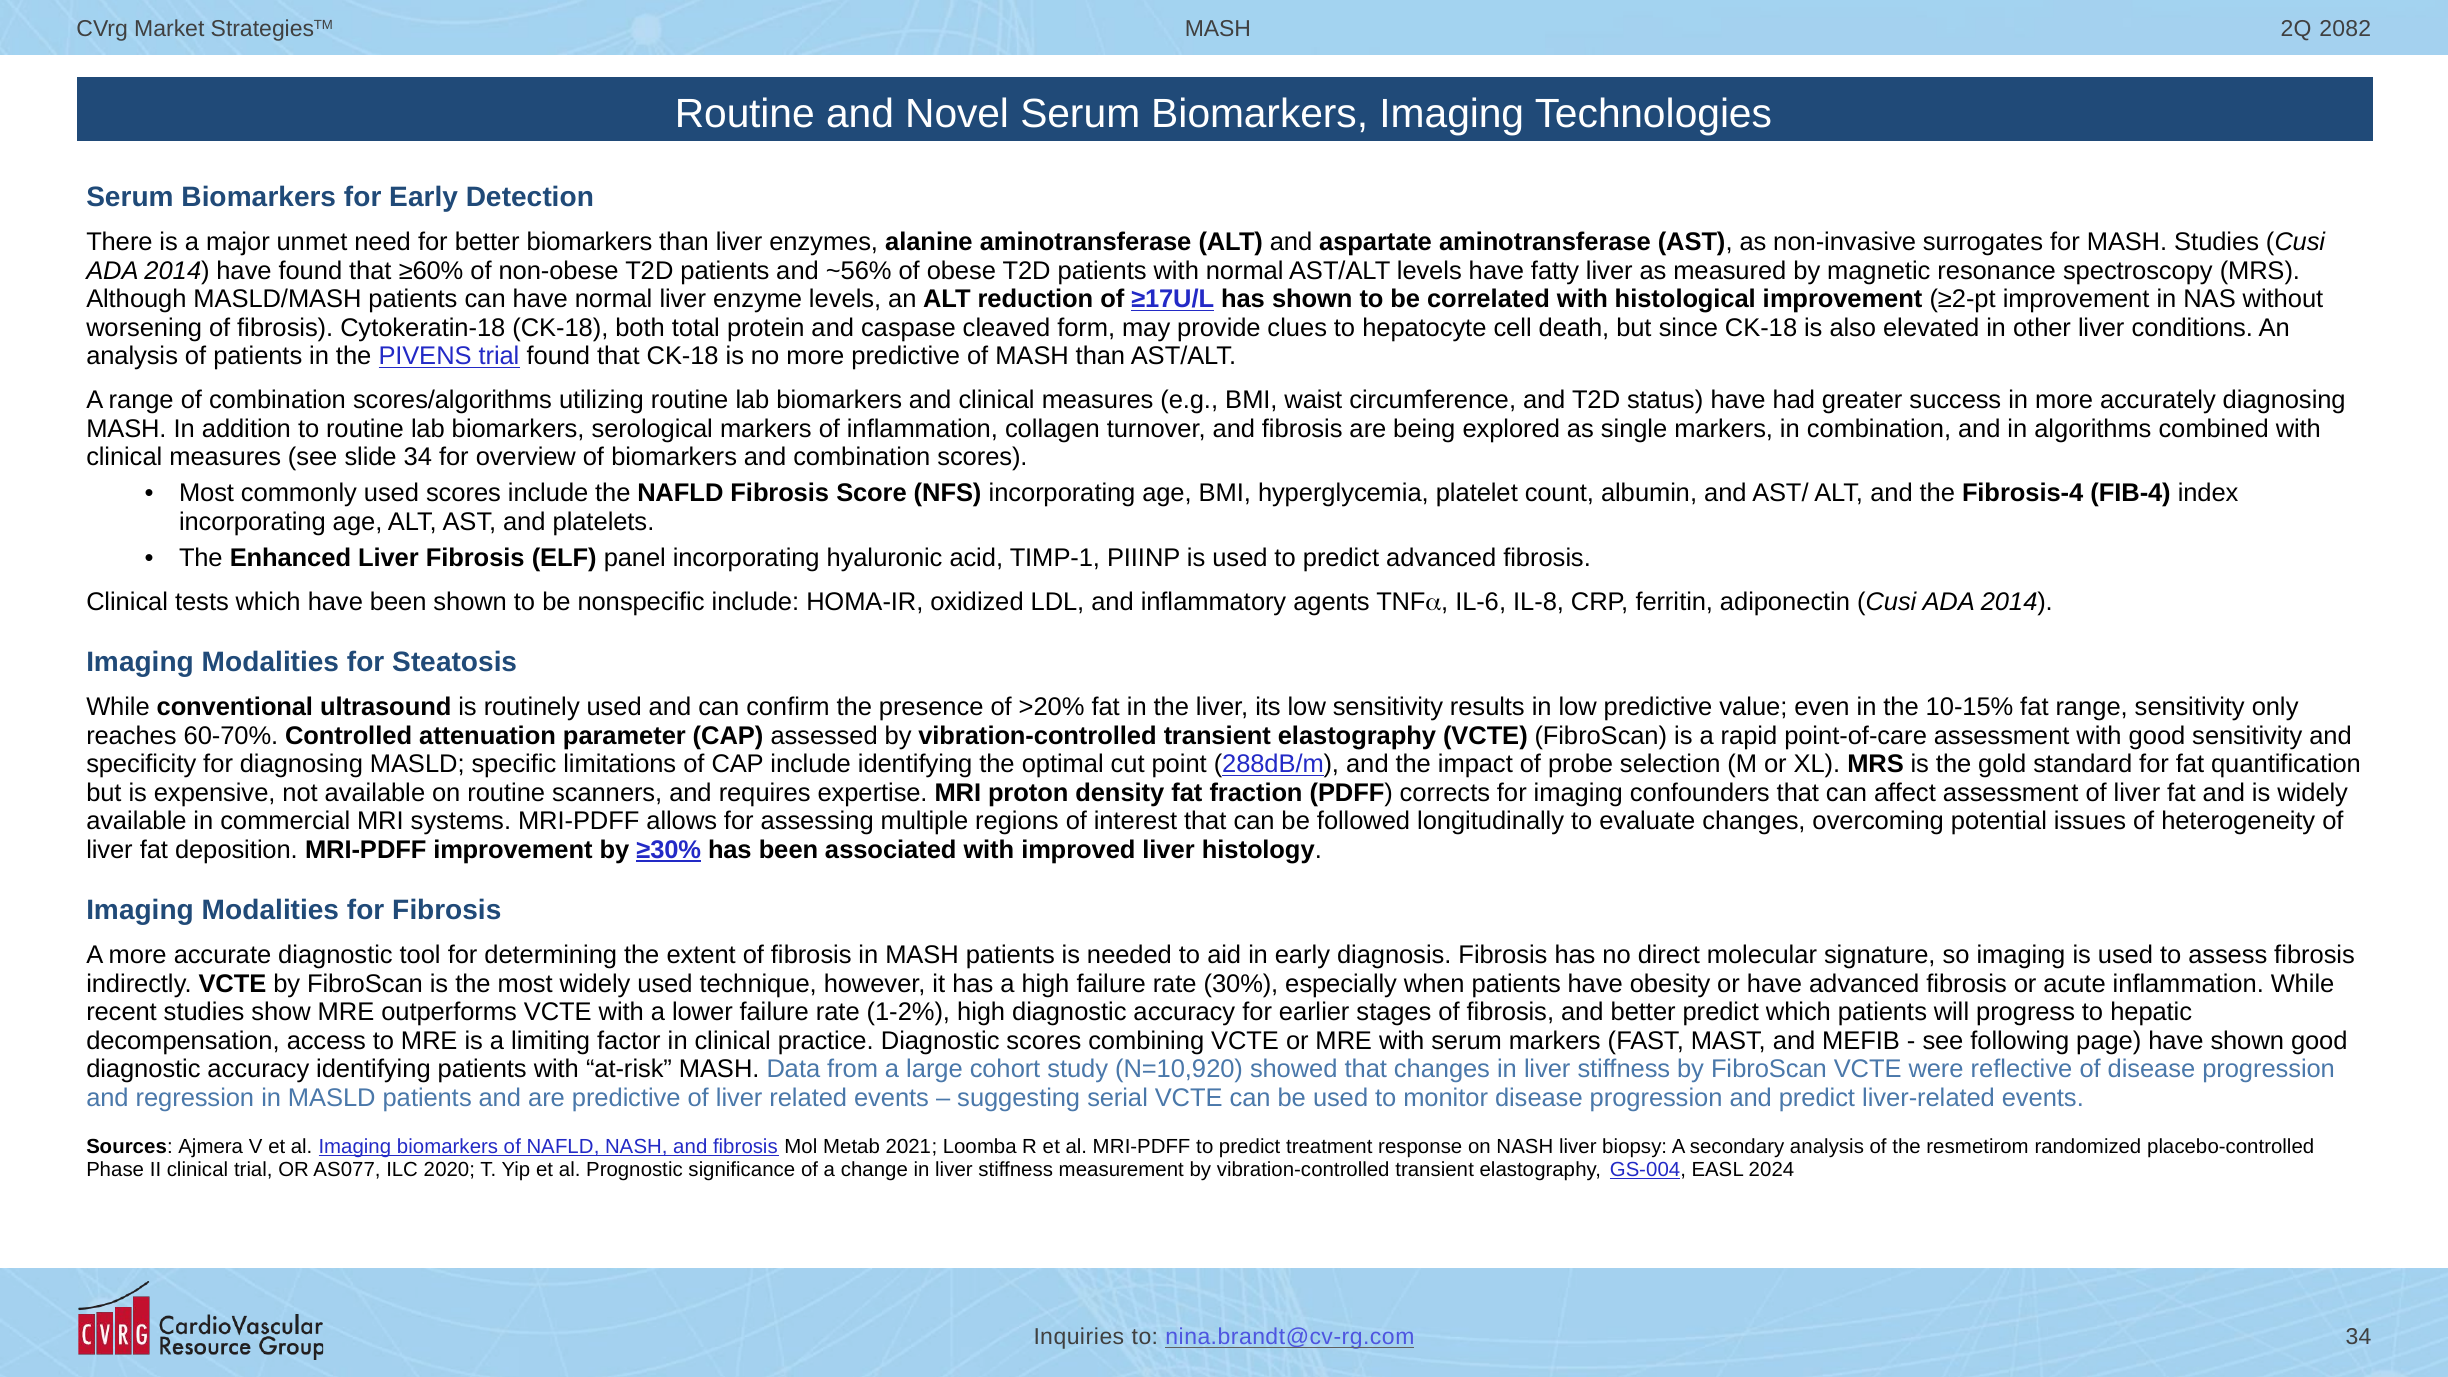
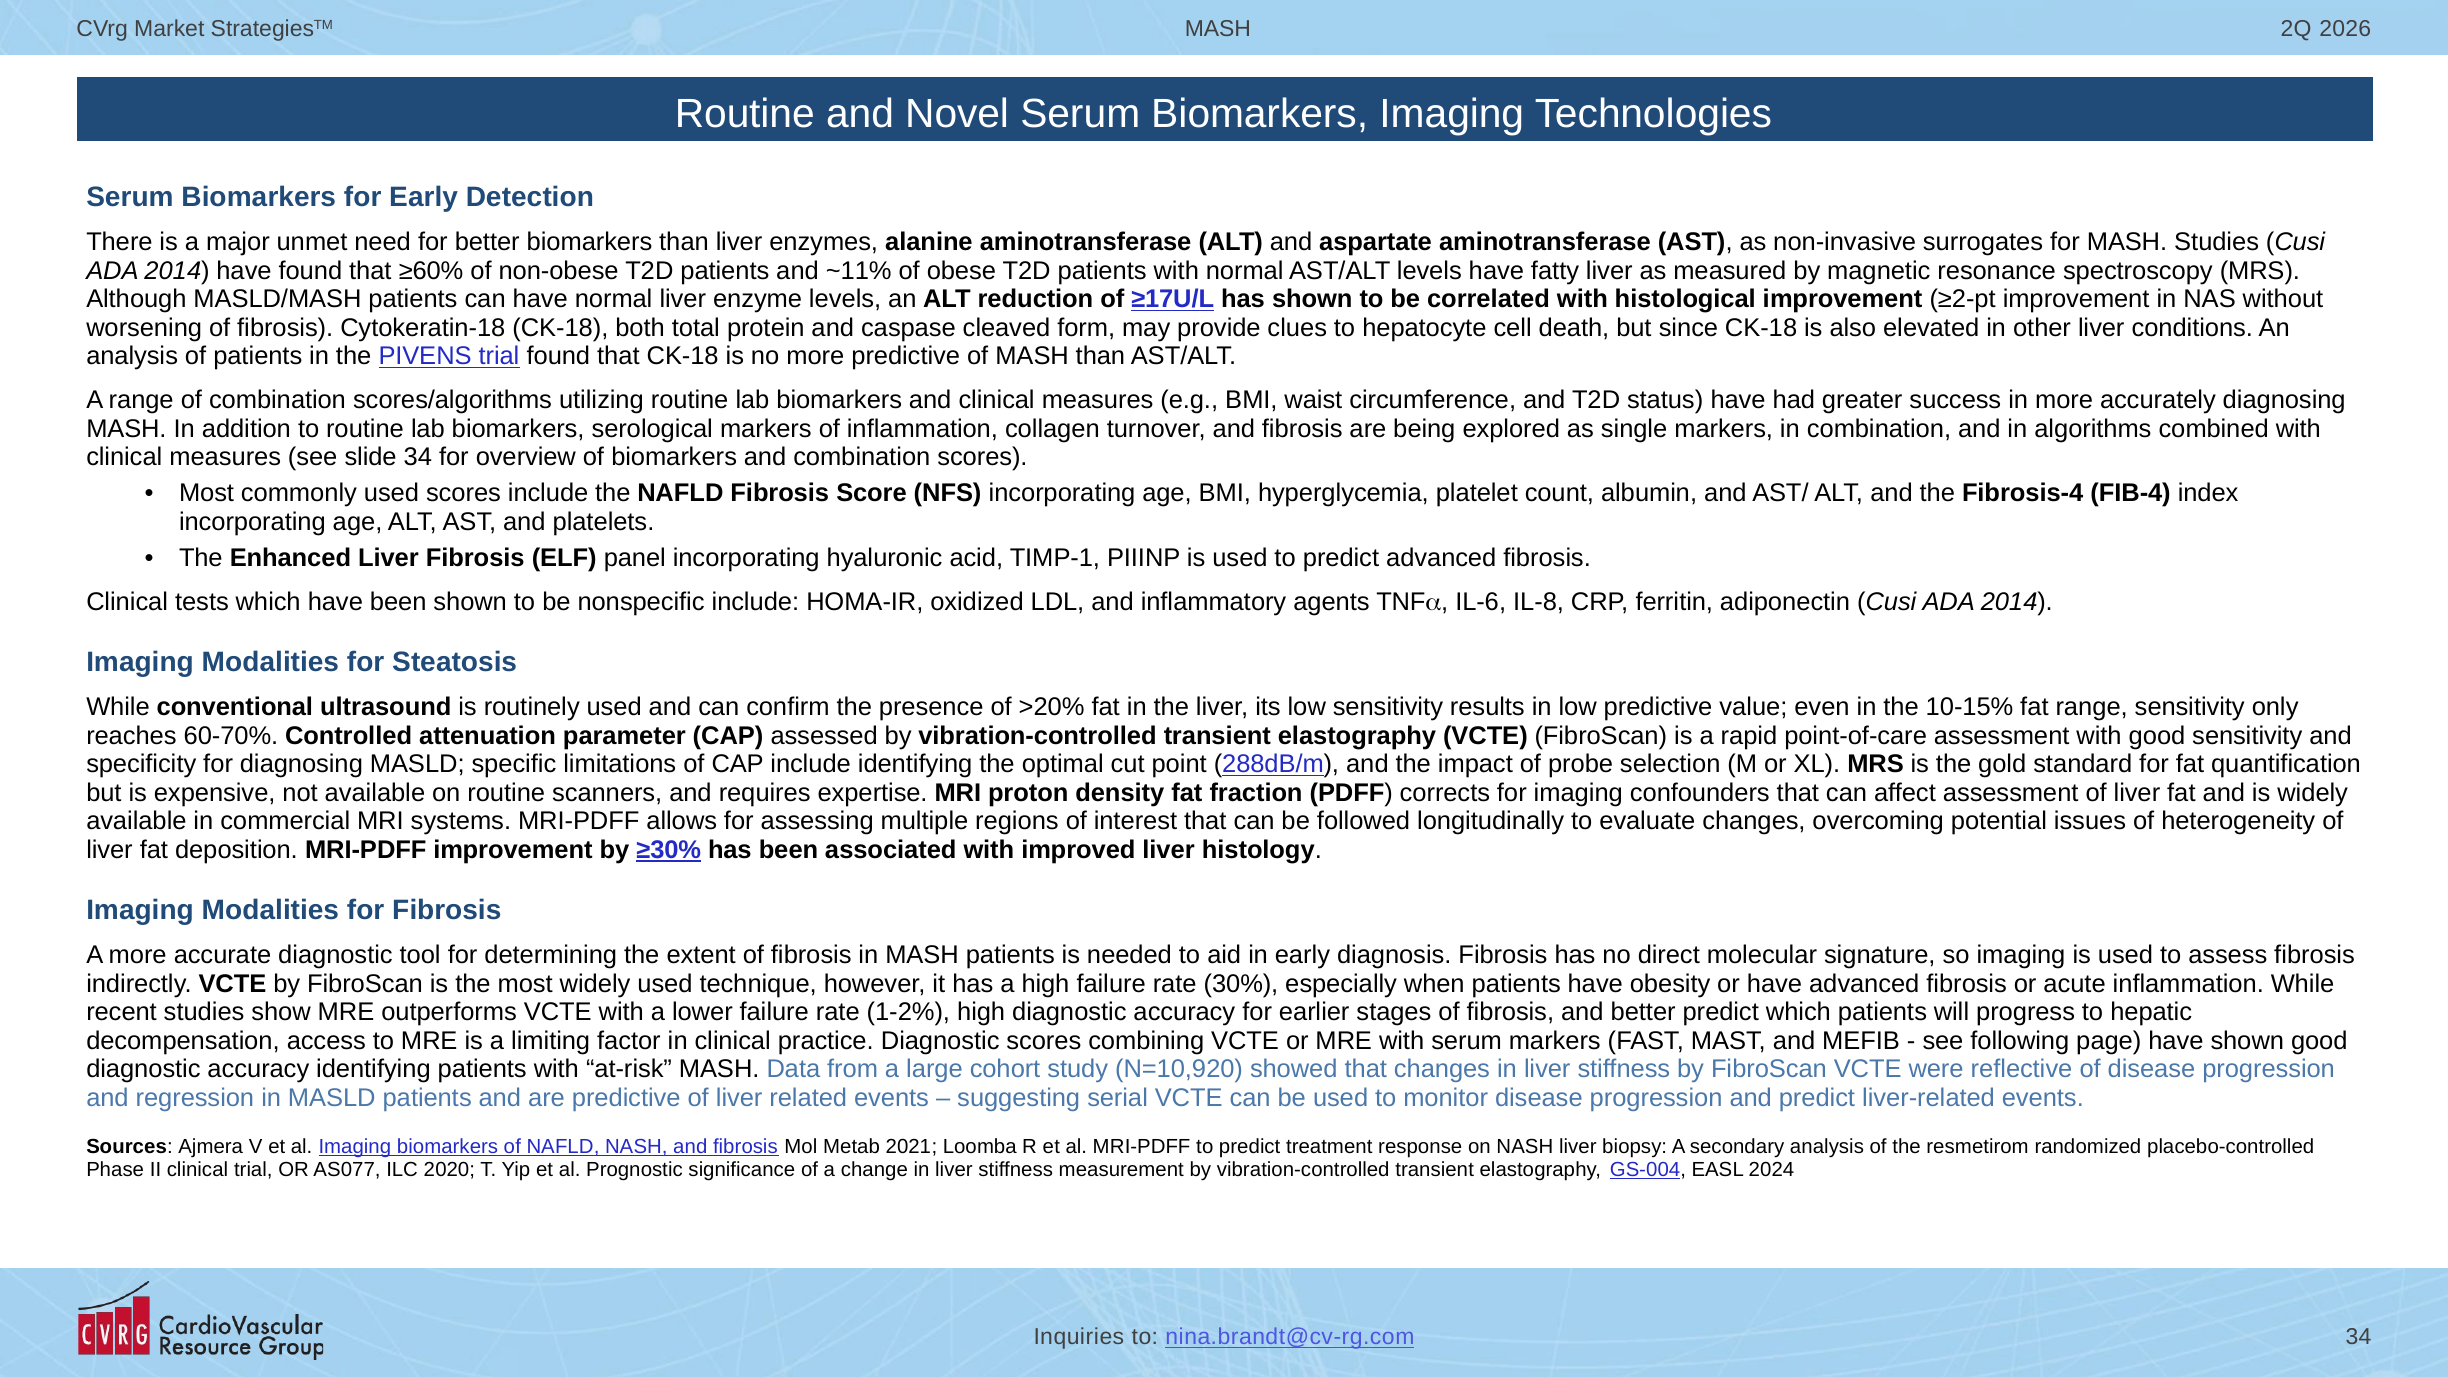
2082: 2082 -> 2026
~56%: ~56% -> ~11%
